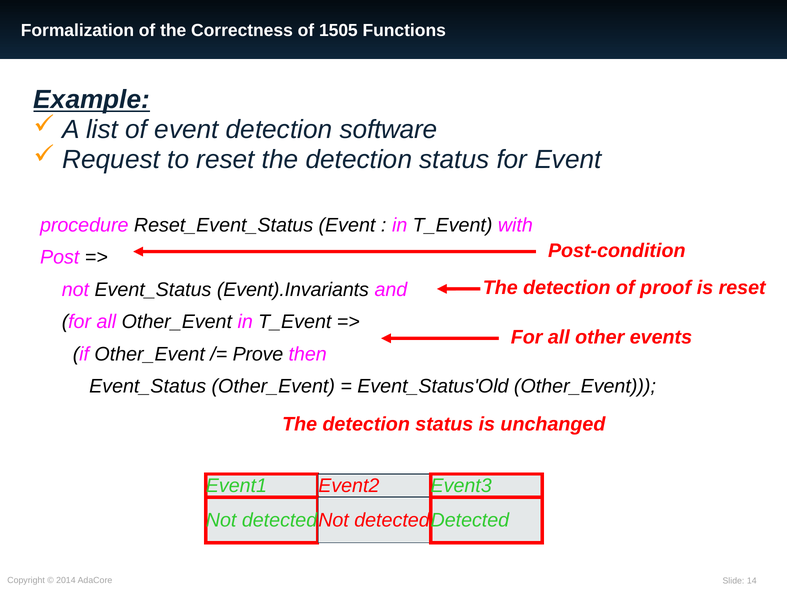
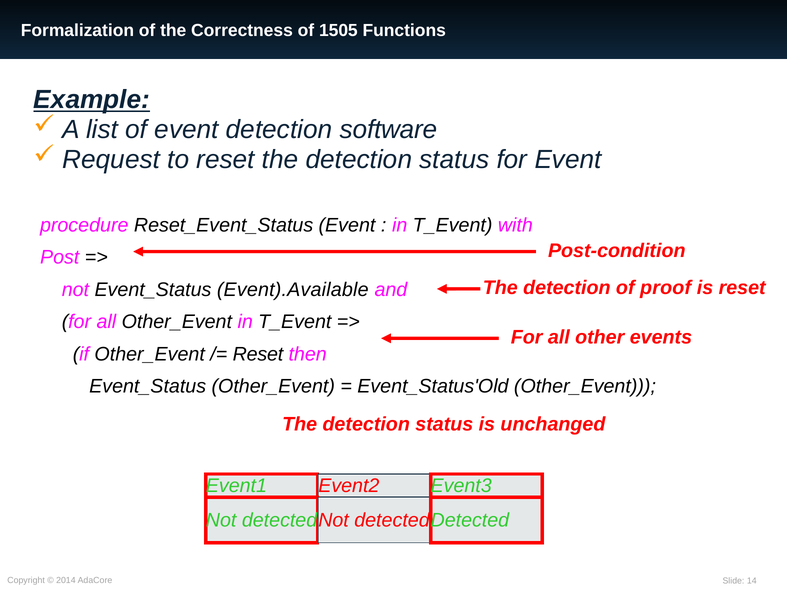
Event).Invariants: Event).Invariants -> Event).Available
Prove at (258, 354): Prove -> Reset
